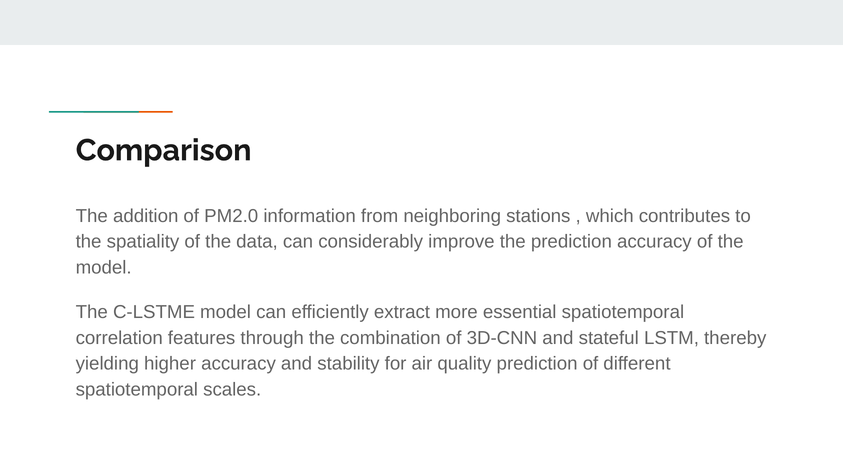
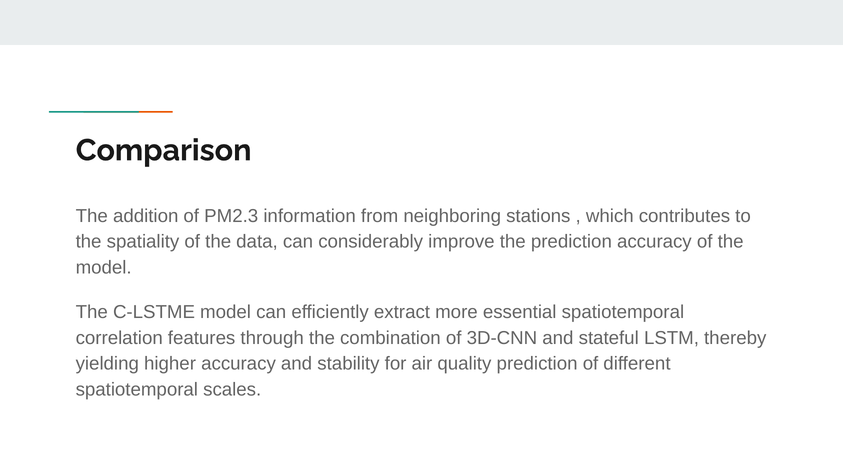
PM2.0: PM2.0 -> PM2.3
